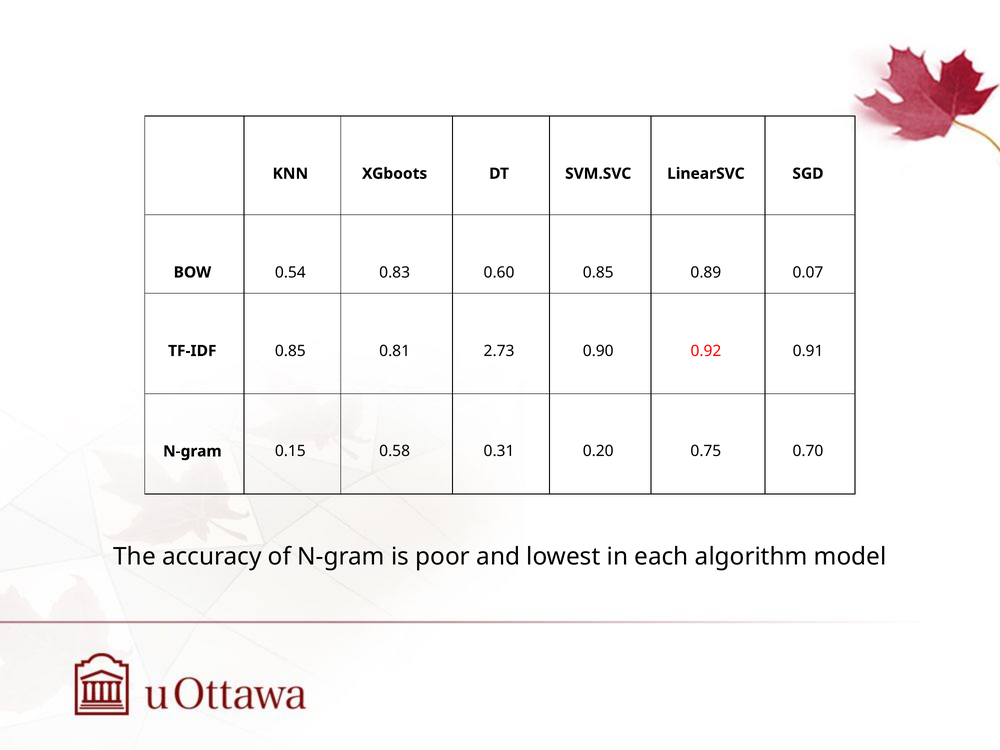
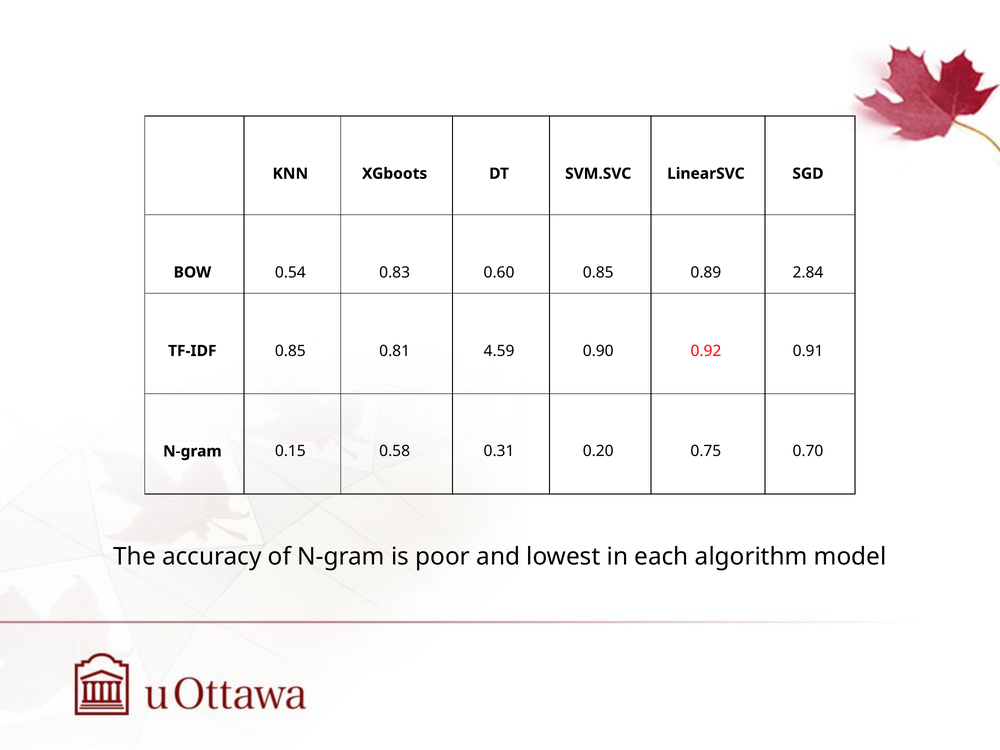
0.07: 0.07 -> 2.84
2.73: 2.73 -> 4.59
